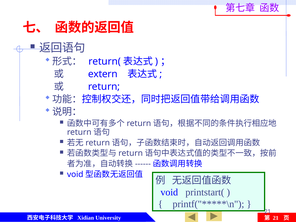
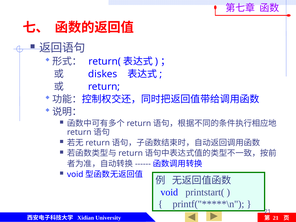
extern: extern -> diskes
